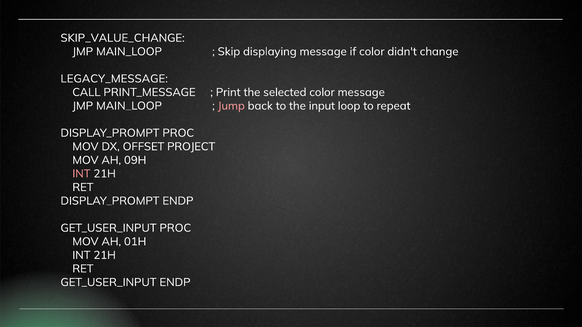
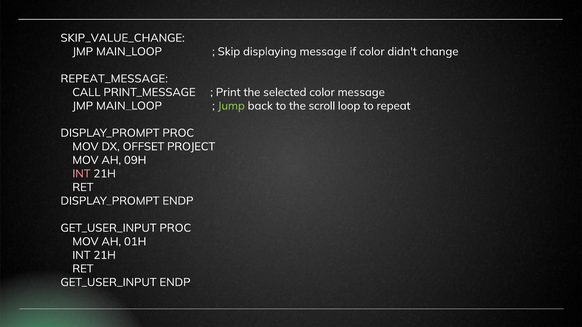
LEGACY_MESSAGE: LEGACY_MESSAGE -> REPEAT_MESSAGE
Jump colour: pink -> light green
input: input -> scroll
